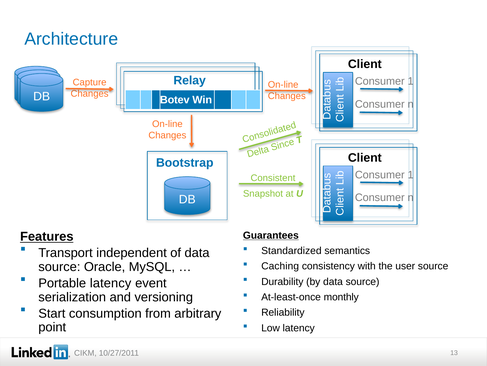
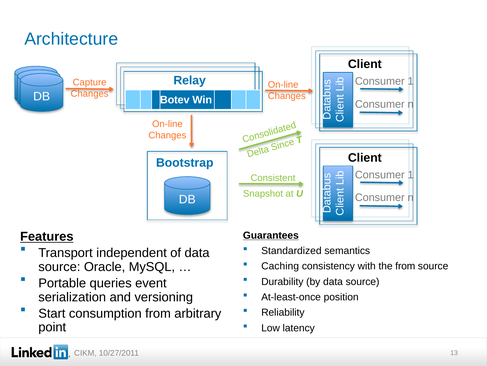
the user: user -> from
Portable latency: latency -> queries
monthly: monthly -> position
